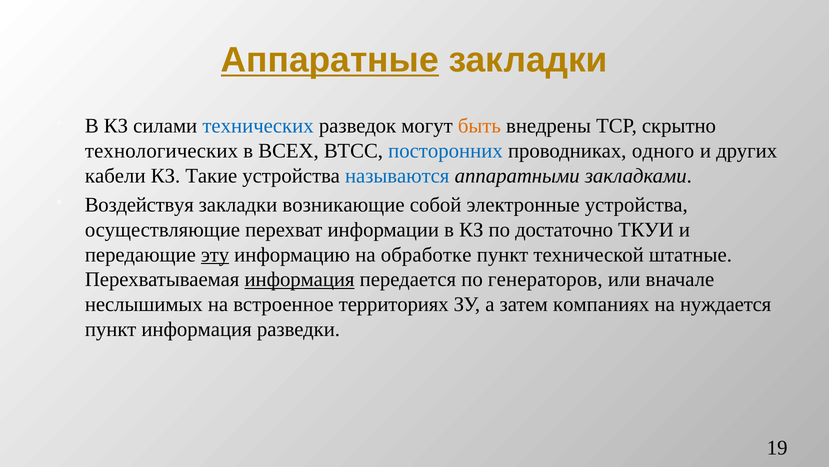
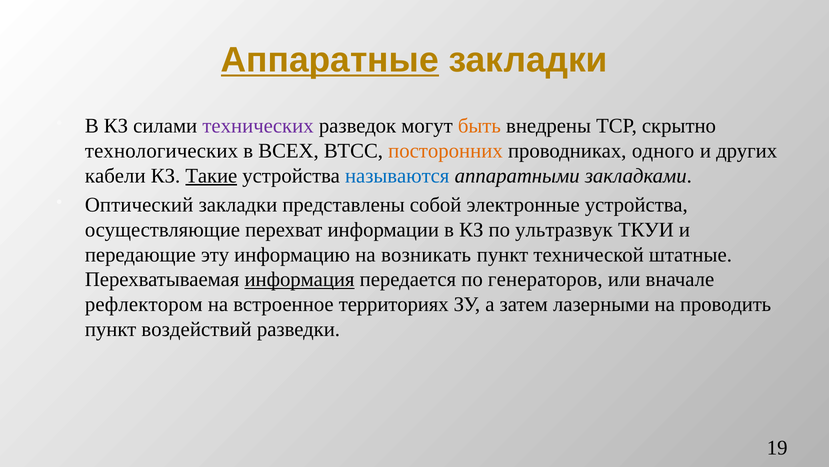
технических colour: blue -> purple
посторонних colour: blue -> orange
Такие underline: none -> present
Воздействуя: Воздействуя -> Оптический
возникающие: возникающие -> представлены
достаточно: достаточно -> ультразвук
эту underline: present -> none
обработке: обработке -> возникать
неслышимых: неслышимых -> рефлектором
компаниях: компаниях -> лазерными
нуждается: нуждается -> проводить
пункт информация: информация -> воздействий
